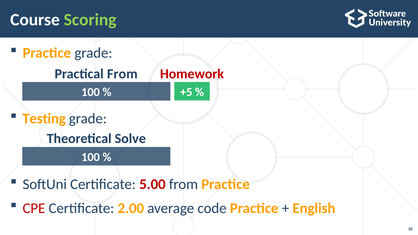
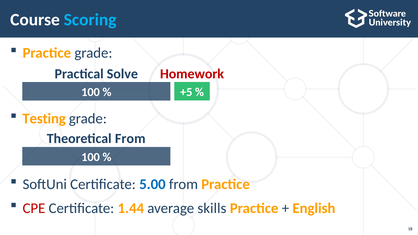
Scoring colour: light green -> light blue
Practical From: From -> Solve
Theoretical Solve: Solve -> From
5.00 colour: red -> blue
2.00: 2.00 -> 1.44
code: code -> skills
